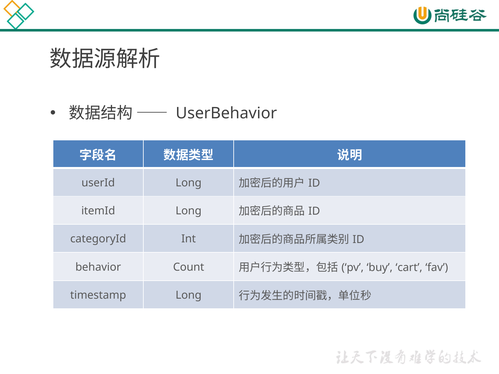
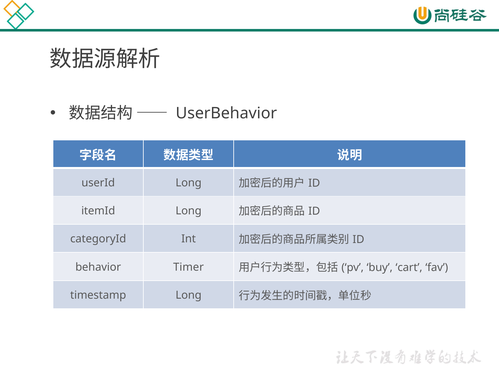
Count: Count -> Timer
